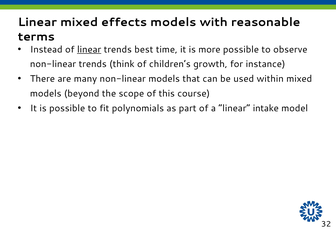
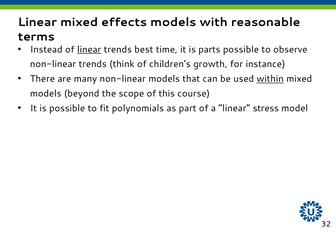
more: more -> parts
within underline: none -> present
intake: intake -> stress
